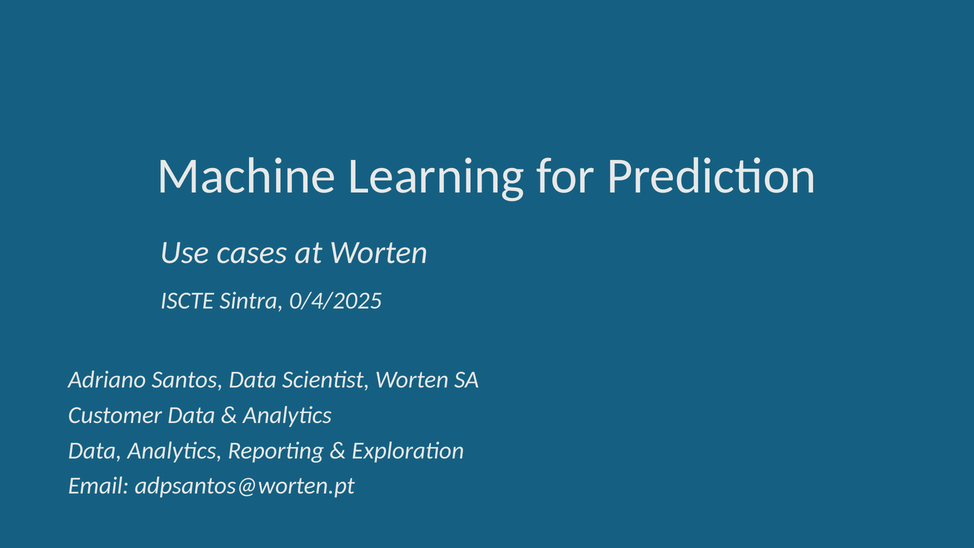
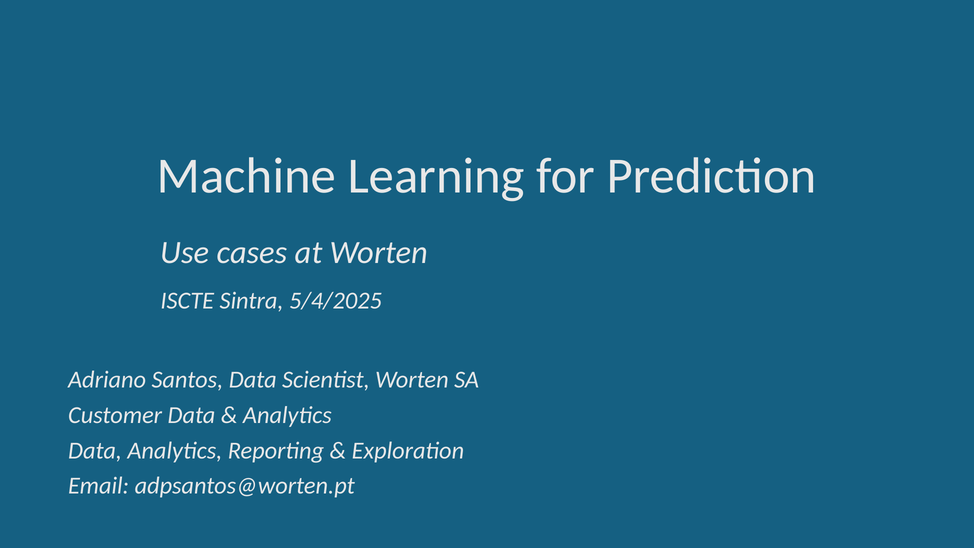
0/4/2025: 0/4/2025 -> 5/4/2025
